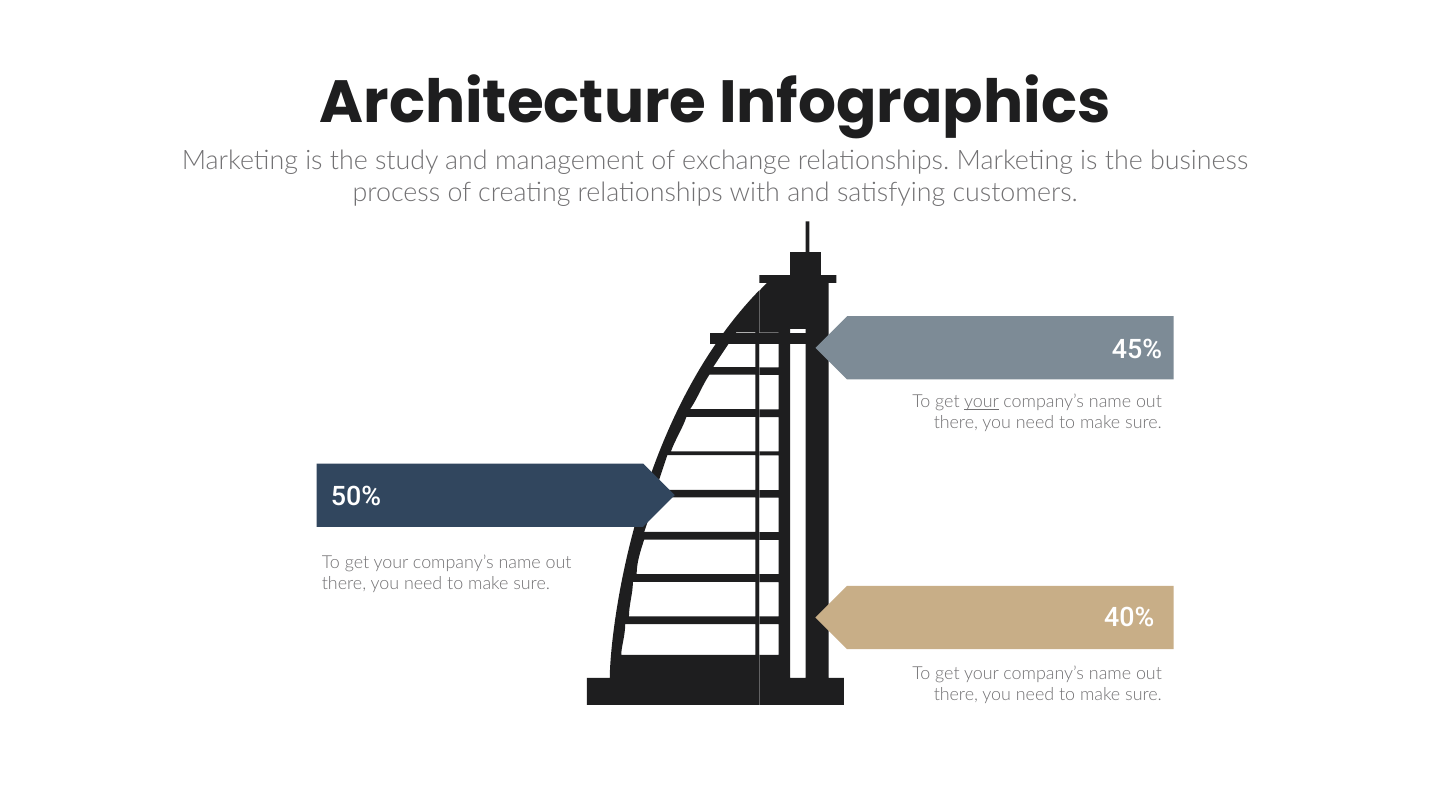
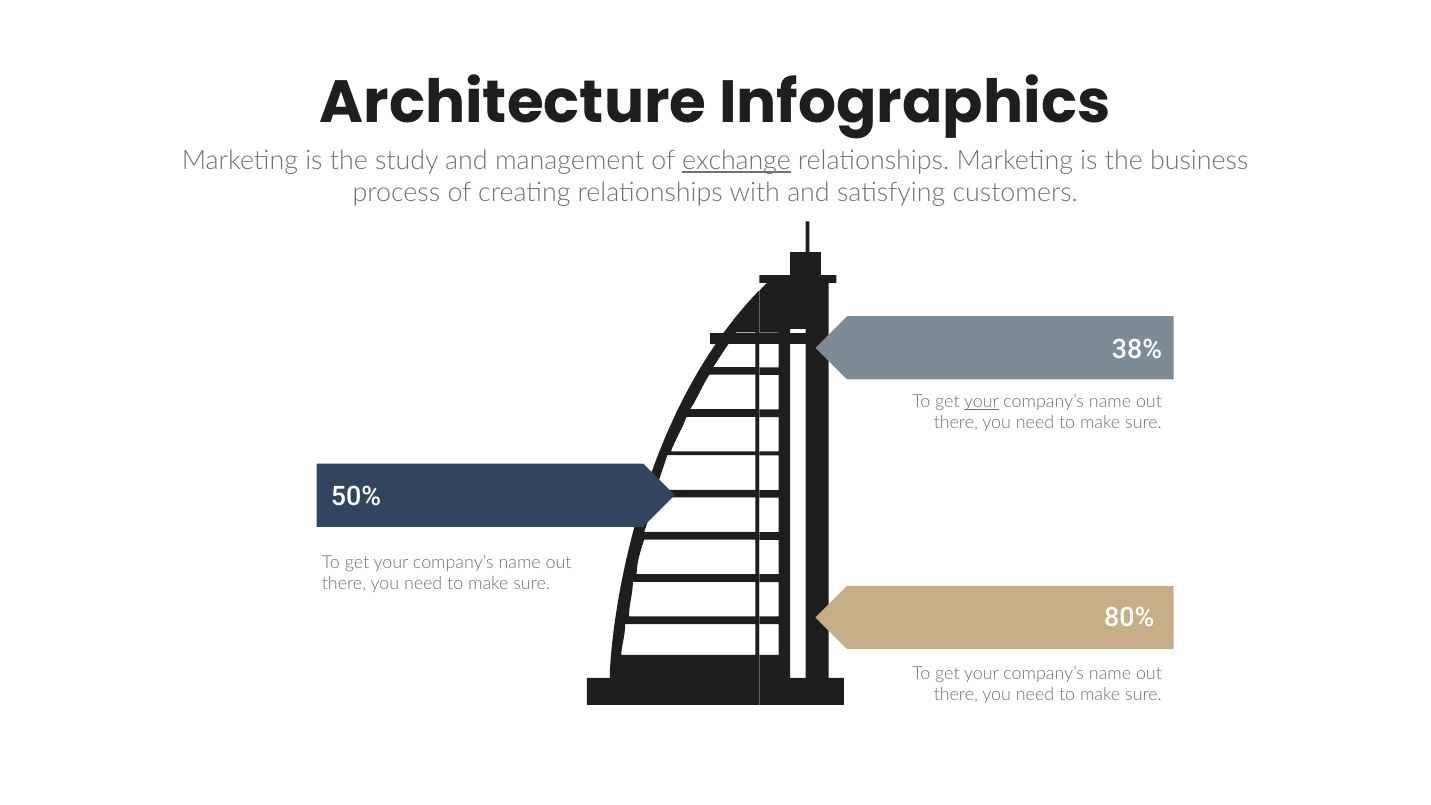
exchange underline: none -> present
45%: 45% -> 38%
40%: 40% -> 80%
